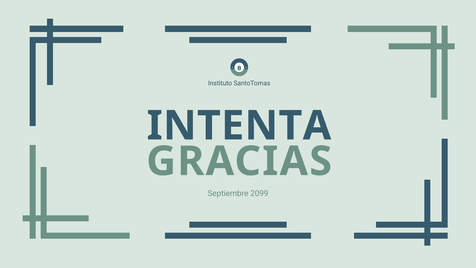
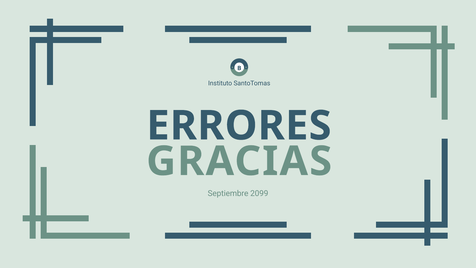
INTENTA: INTENTA -> ERRORES
